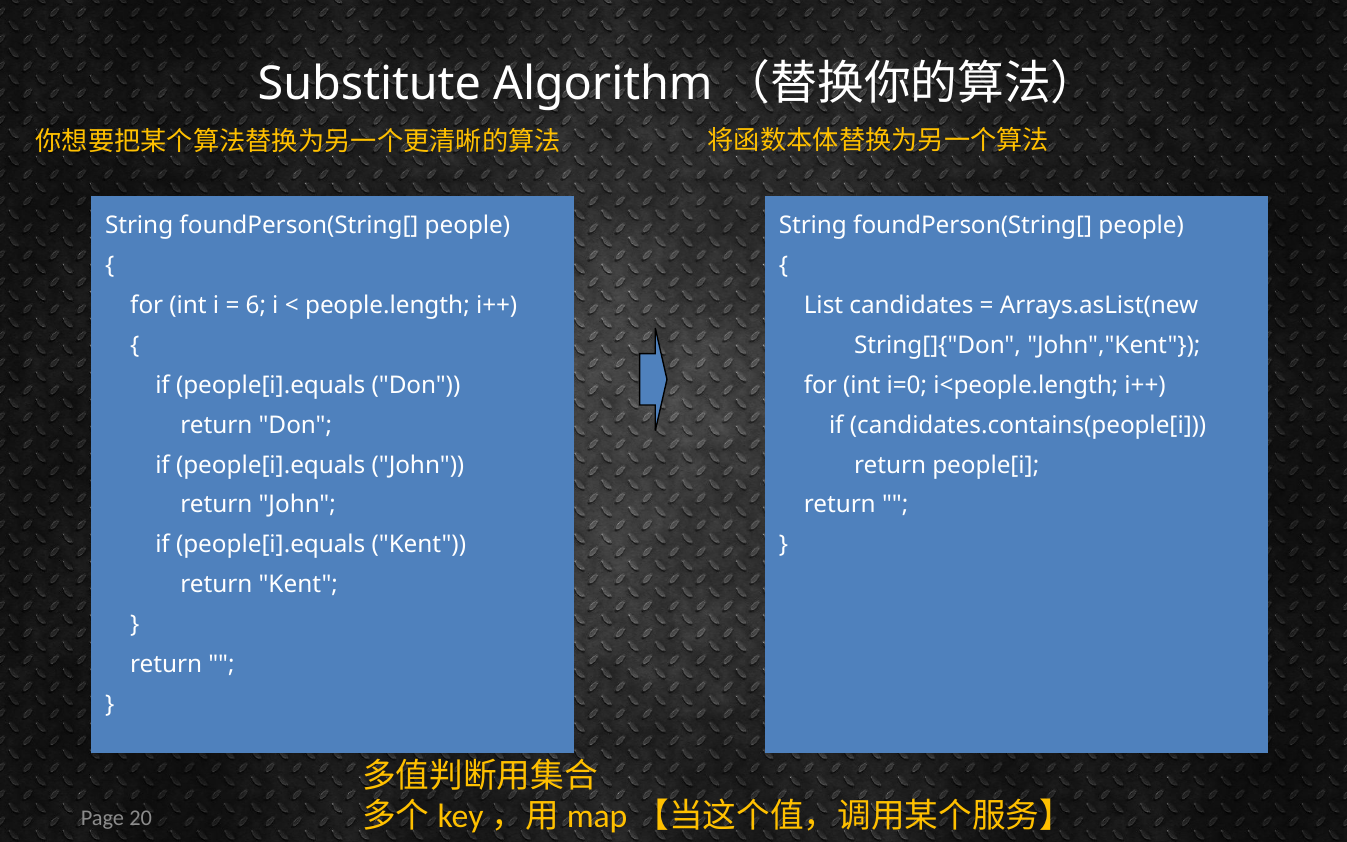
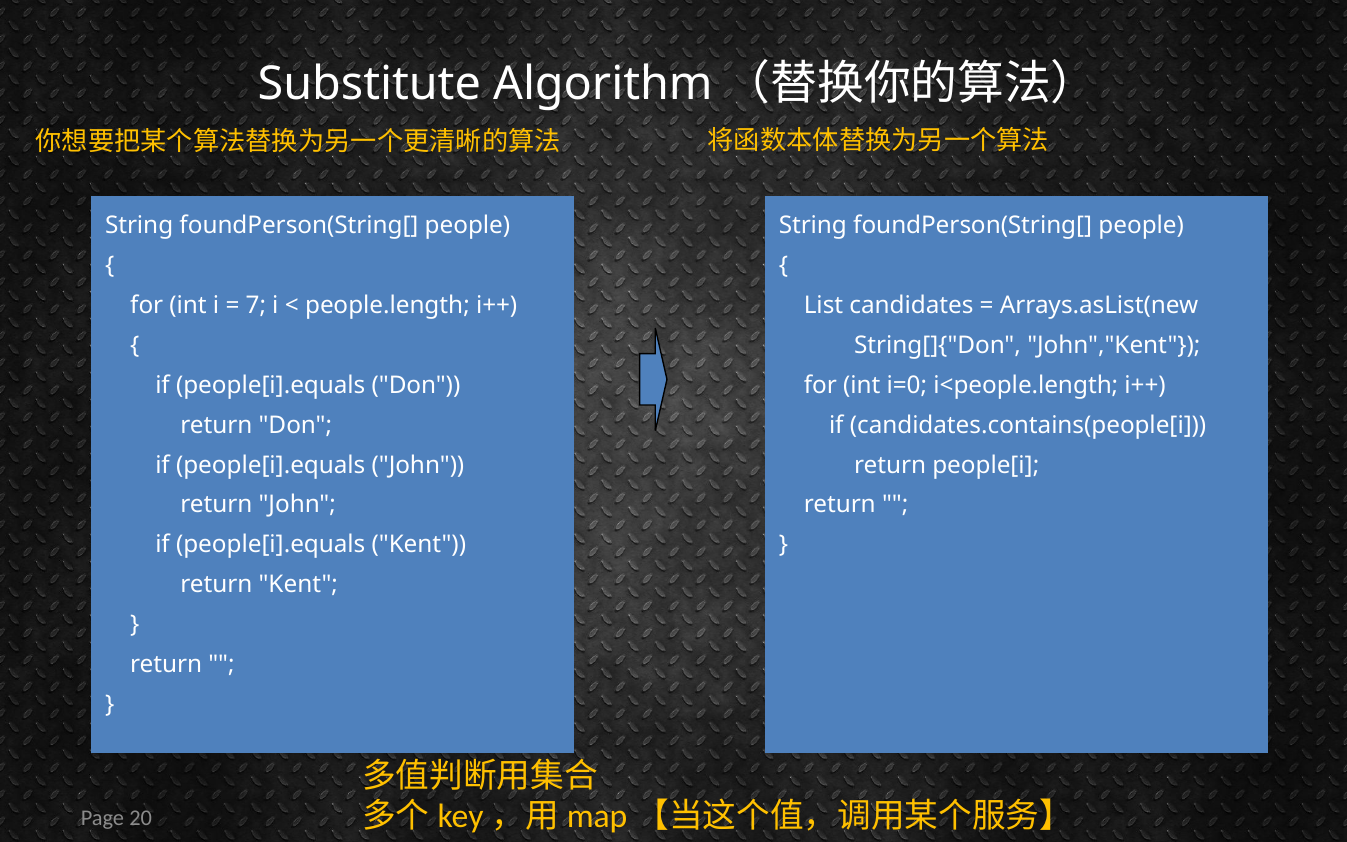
6: 6 -> 7
